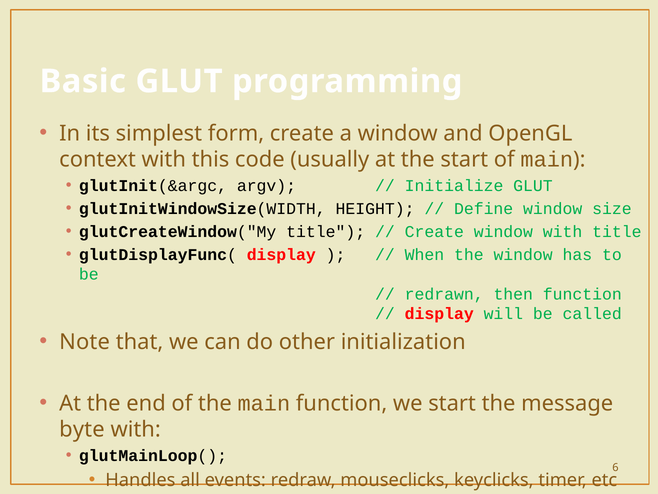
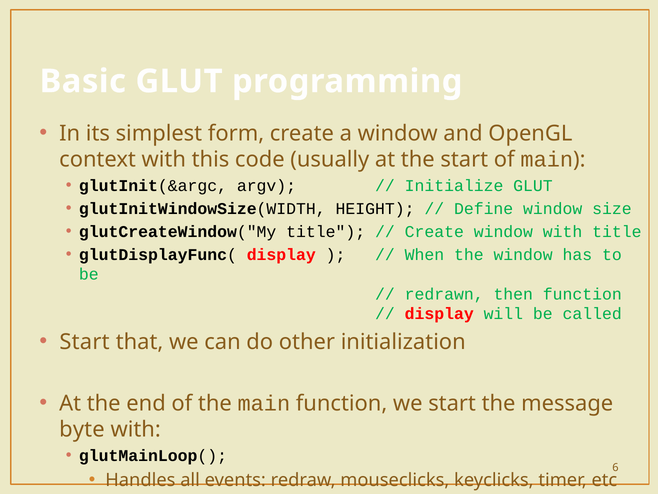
Note at (85, 341): Note -> Start
